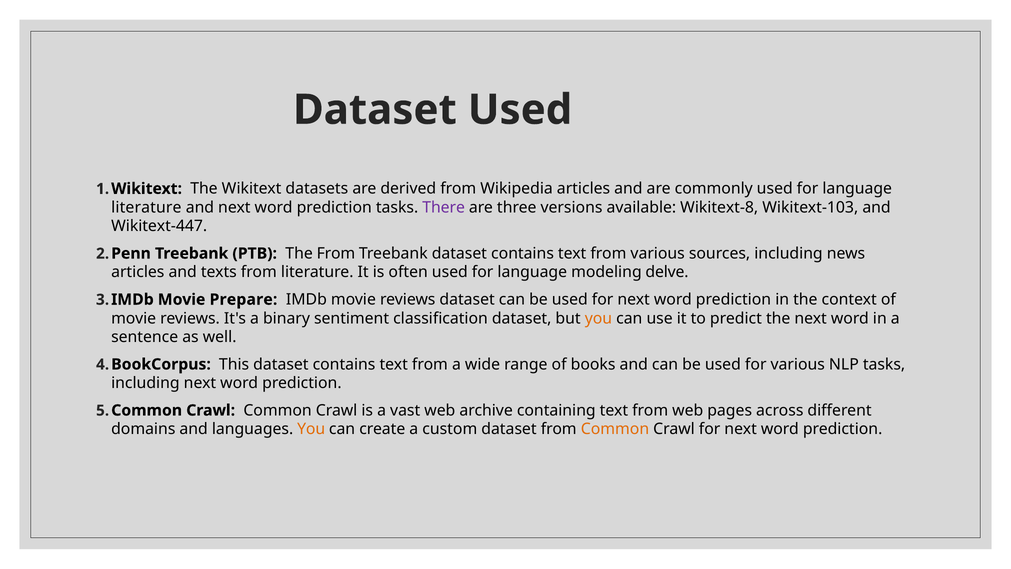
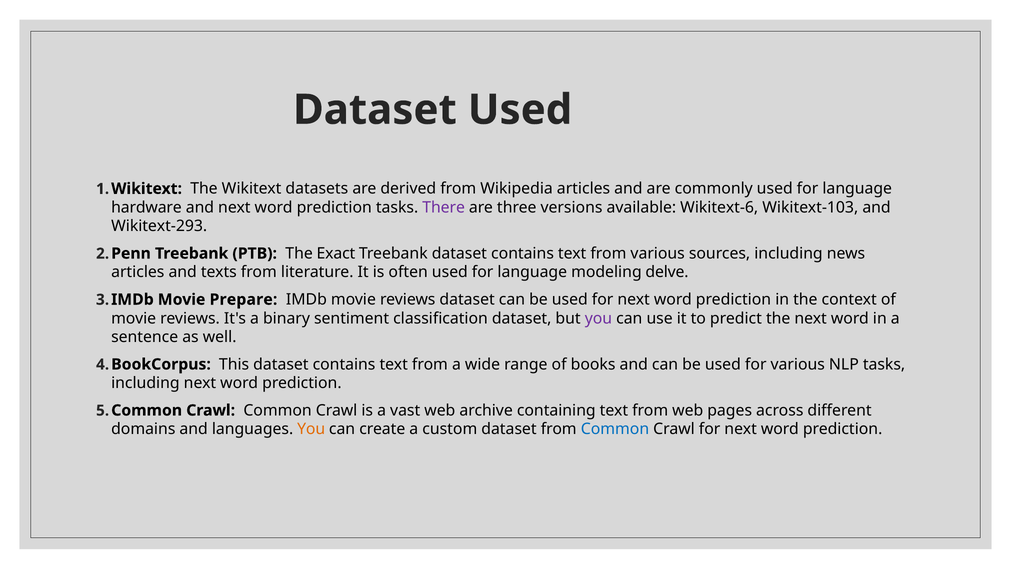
literature at (146, 207): literature -> hardware
Wikitext-8: Wikitext-8 -> Wikitext-6
Wikitext-447: Wikitext-447 -> Wikitext-293
The From: From -> Exact
you at (598, 318) colour: orange -> purple
Common at (615, 429) colour: orange -> blue
